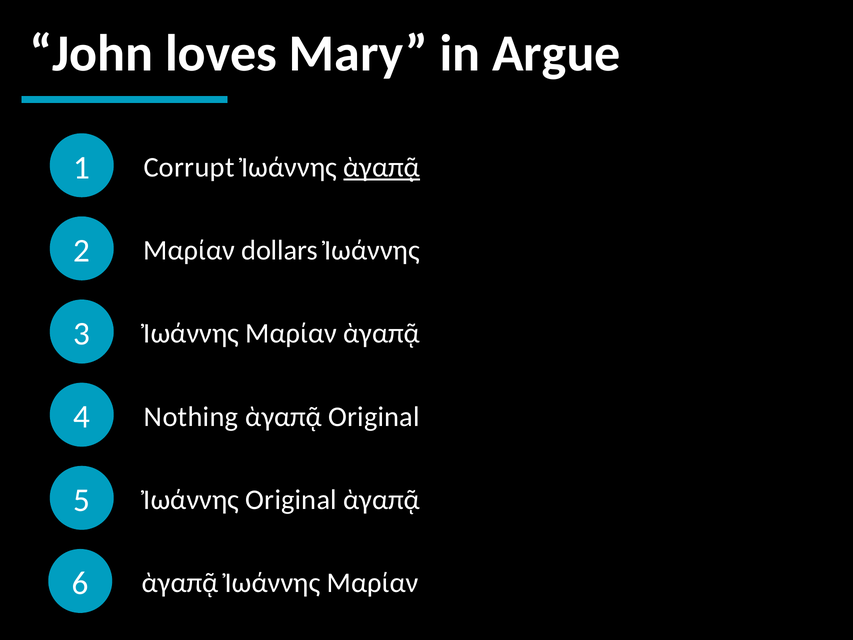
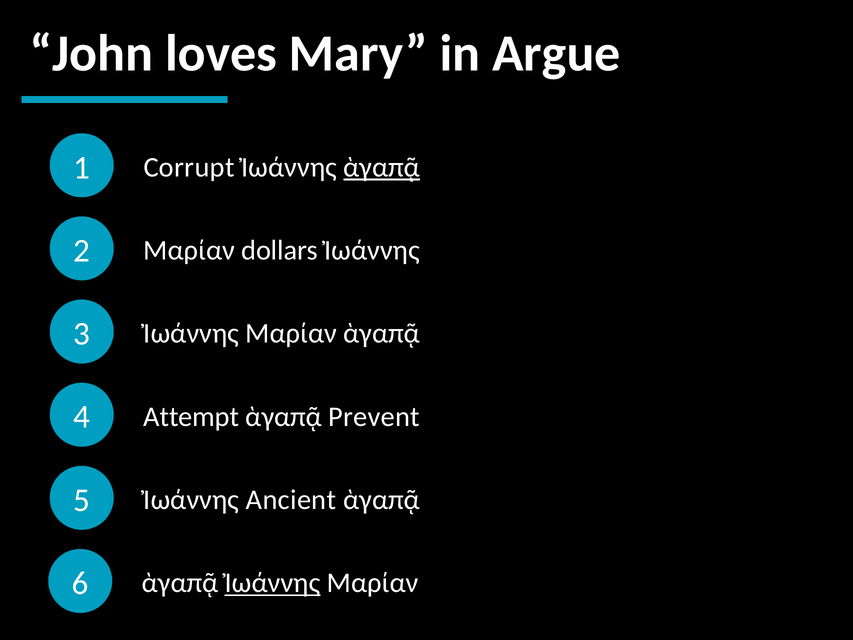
Nothing: Nothing -> Attempt
ὰγαπᾷ Original: Original -> Prevent
Ἰωάννης Original: Original -> Ancient
Ἰωάννης at (273, 583) underline: none -> present
